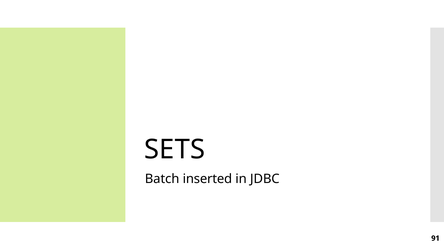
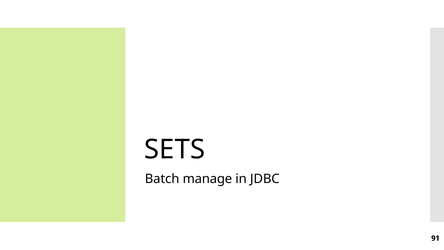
inserted: inserted -> manage
